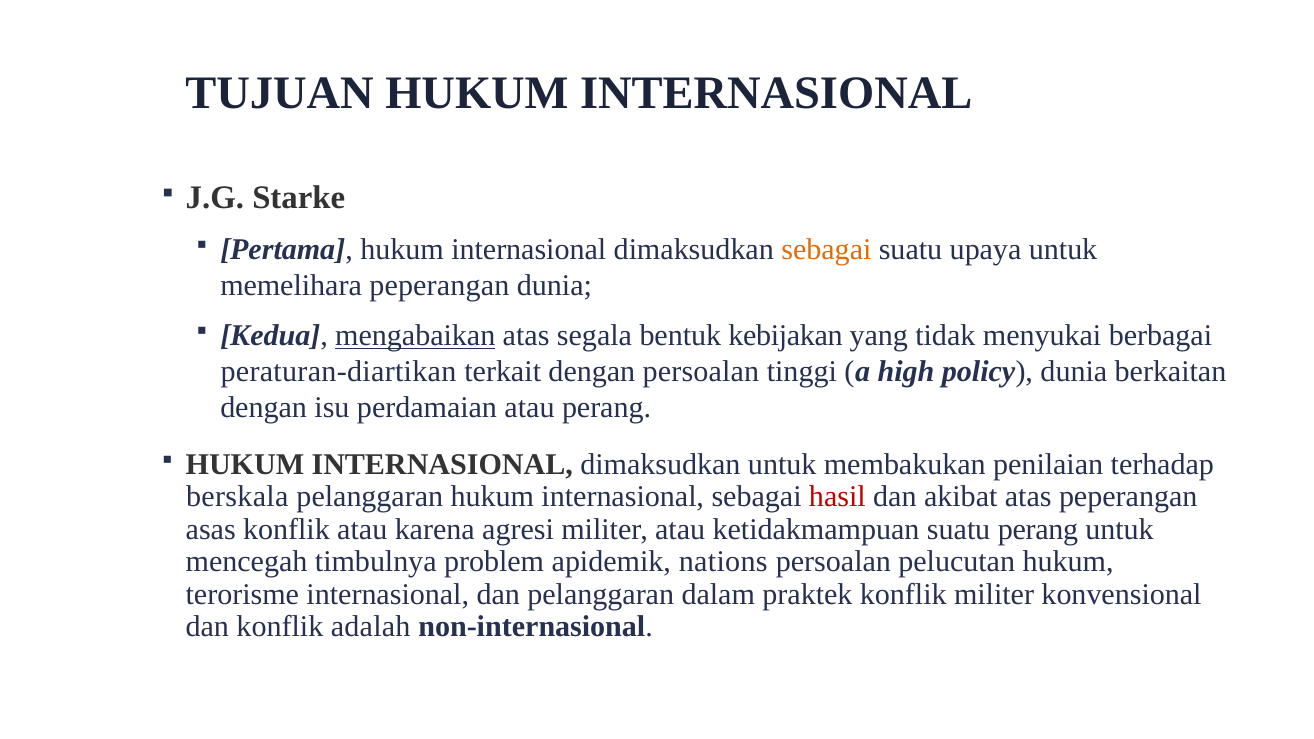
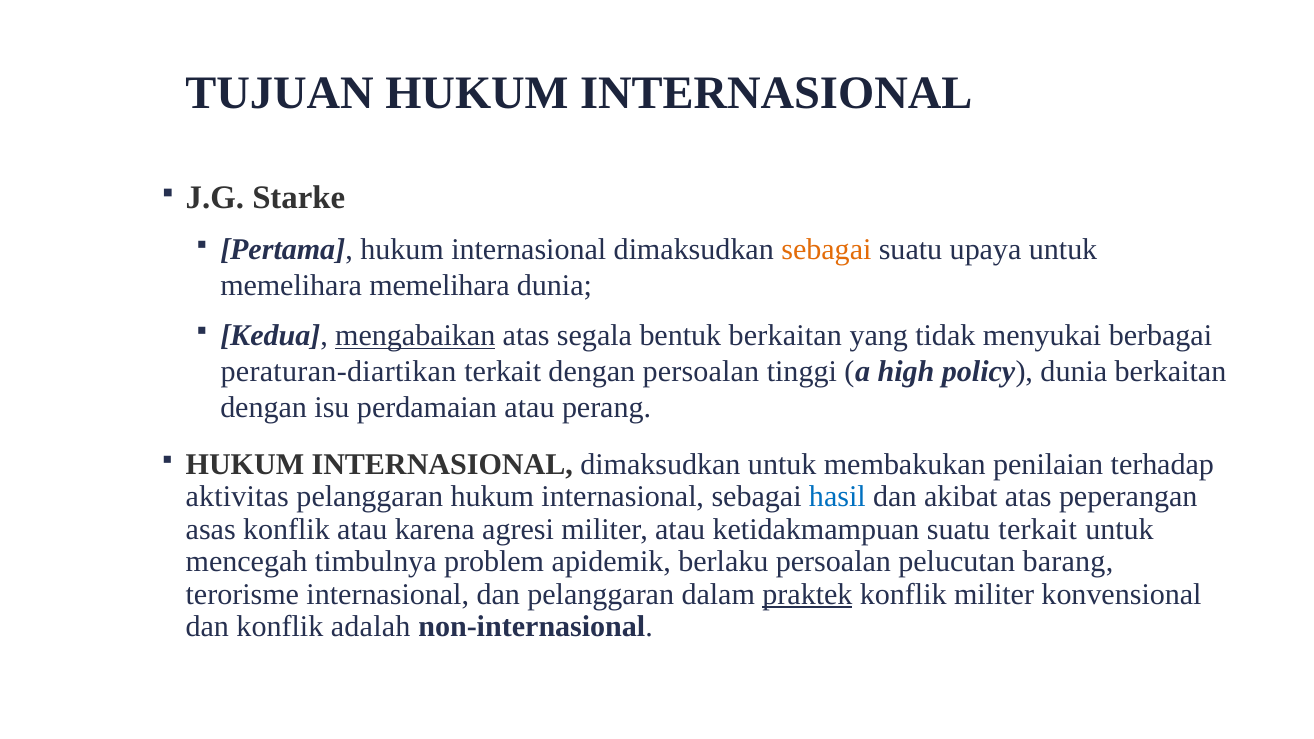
memelihara peperangan: peperangan -> memelihara
bentuk kebijakan: kebijakan -> berkaitan
berskala: berskala -> aktivitas
hasil colour: red -> blue
suatu perang: perang -> terkait
nations: nations -> berlaku
pelucutan hukum: hukum -> barang
praktek underline: none -> present
